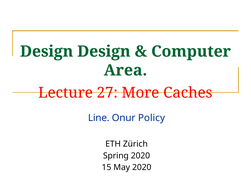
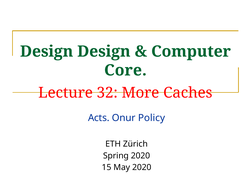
Area: Area -> Core
27: 27 -> 32
Line: Line -> Acts
